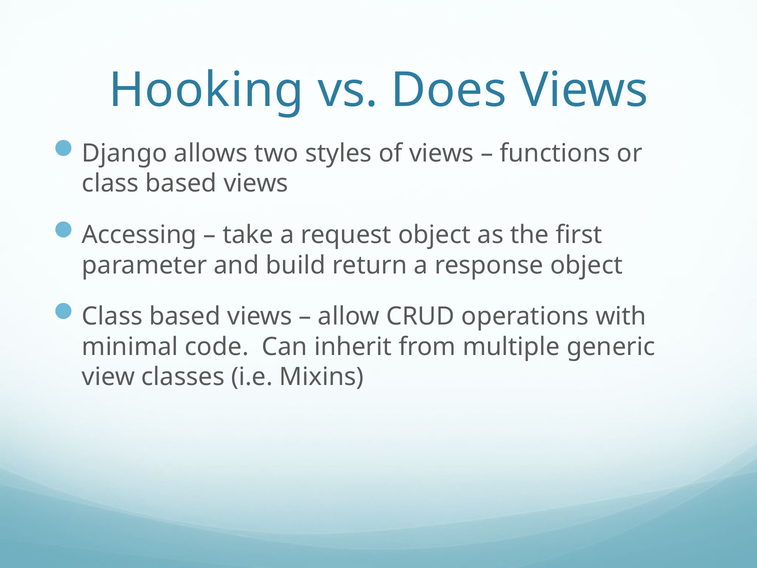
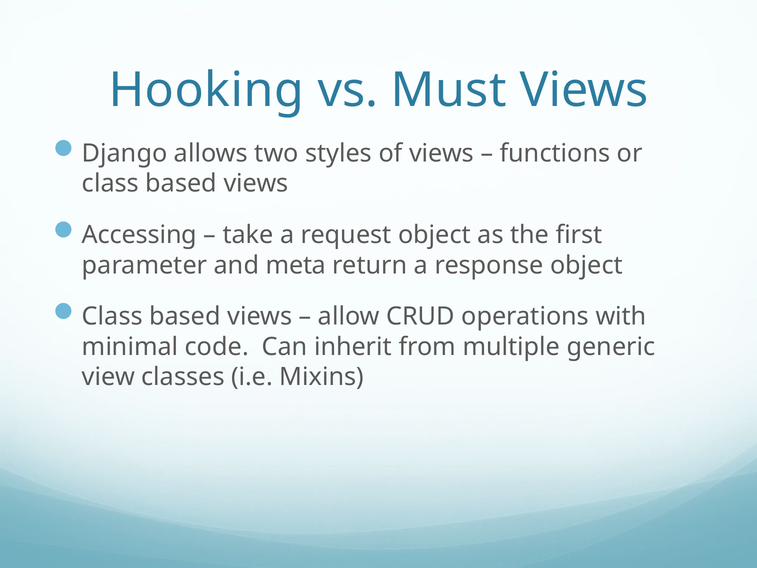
Does: Does -> Must
build: build -> meta
